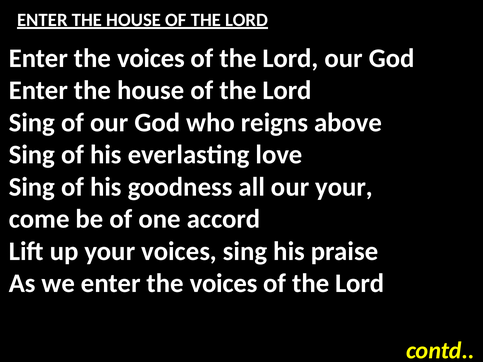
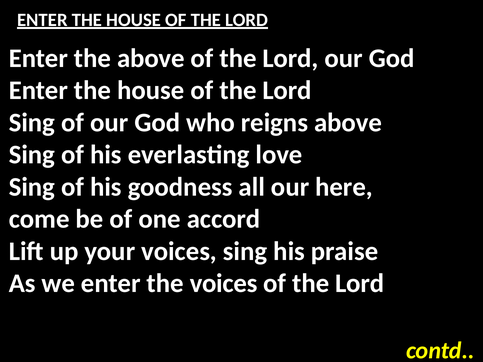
voices at (151, 58): voices -> above
our your: your -> here
